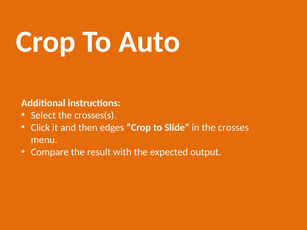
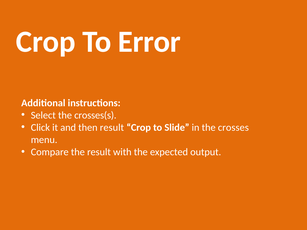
Auto: Auto -> Error
then edges: edges -> result
